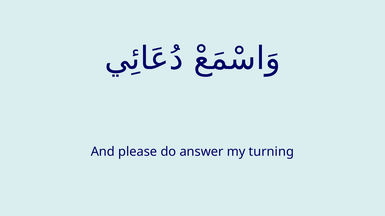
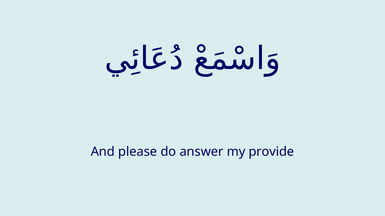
turning: turning -> provide
